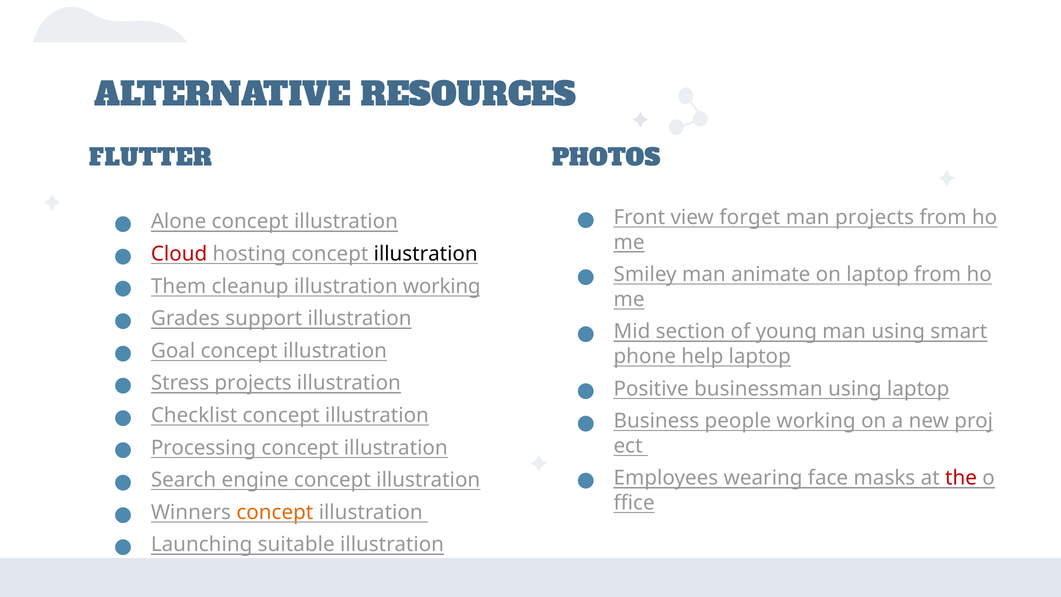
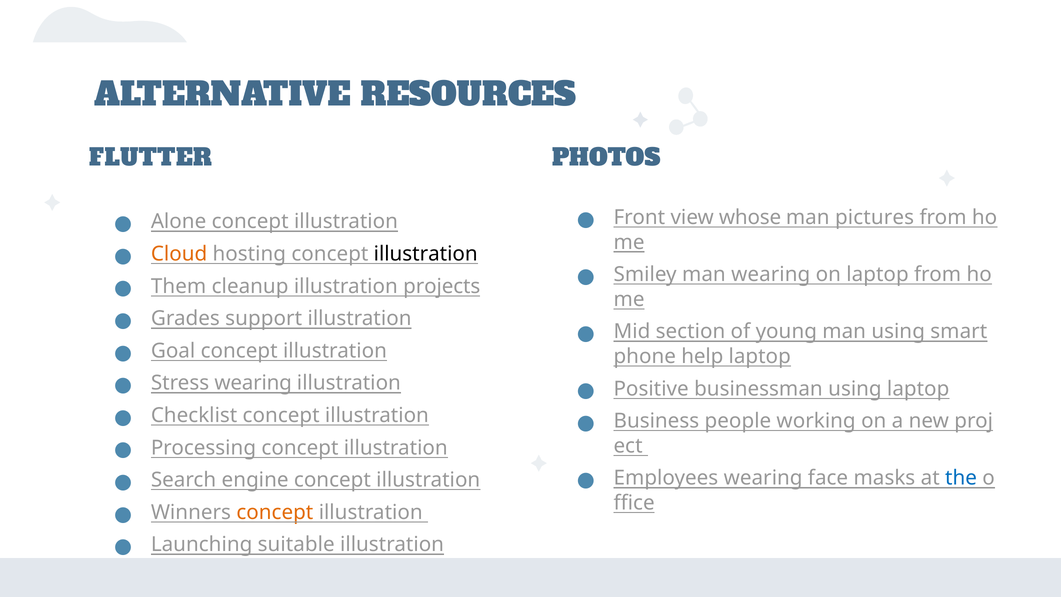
forget: forget -> whose
man projects: projects -> pictures
Cloud colour: red -> orange
man animate: animate -> wearing
illustration working: working -> projects
Stress projects: projects -> wearing
the colour: red -> blue
